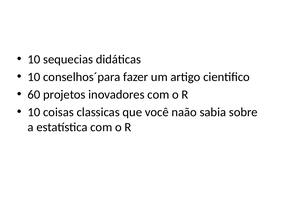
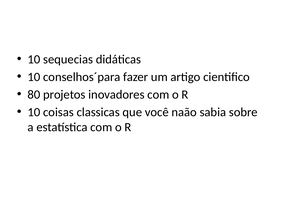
60: 60 -> 80
